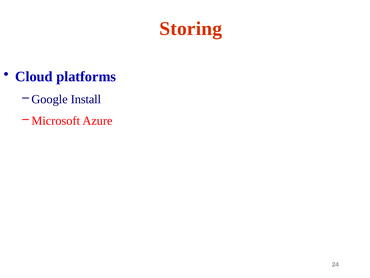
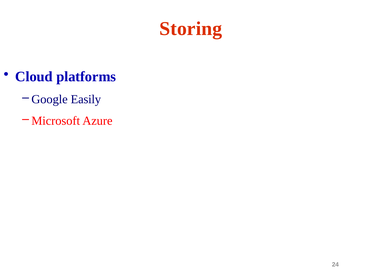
Install: Install -> Easily
